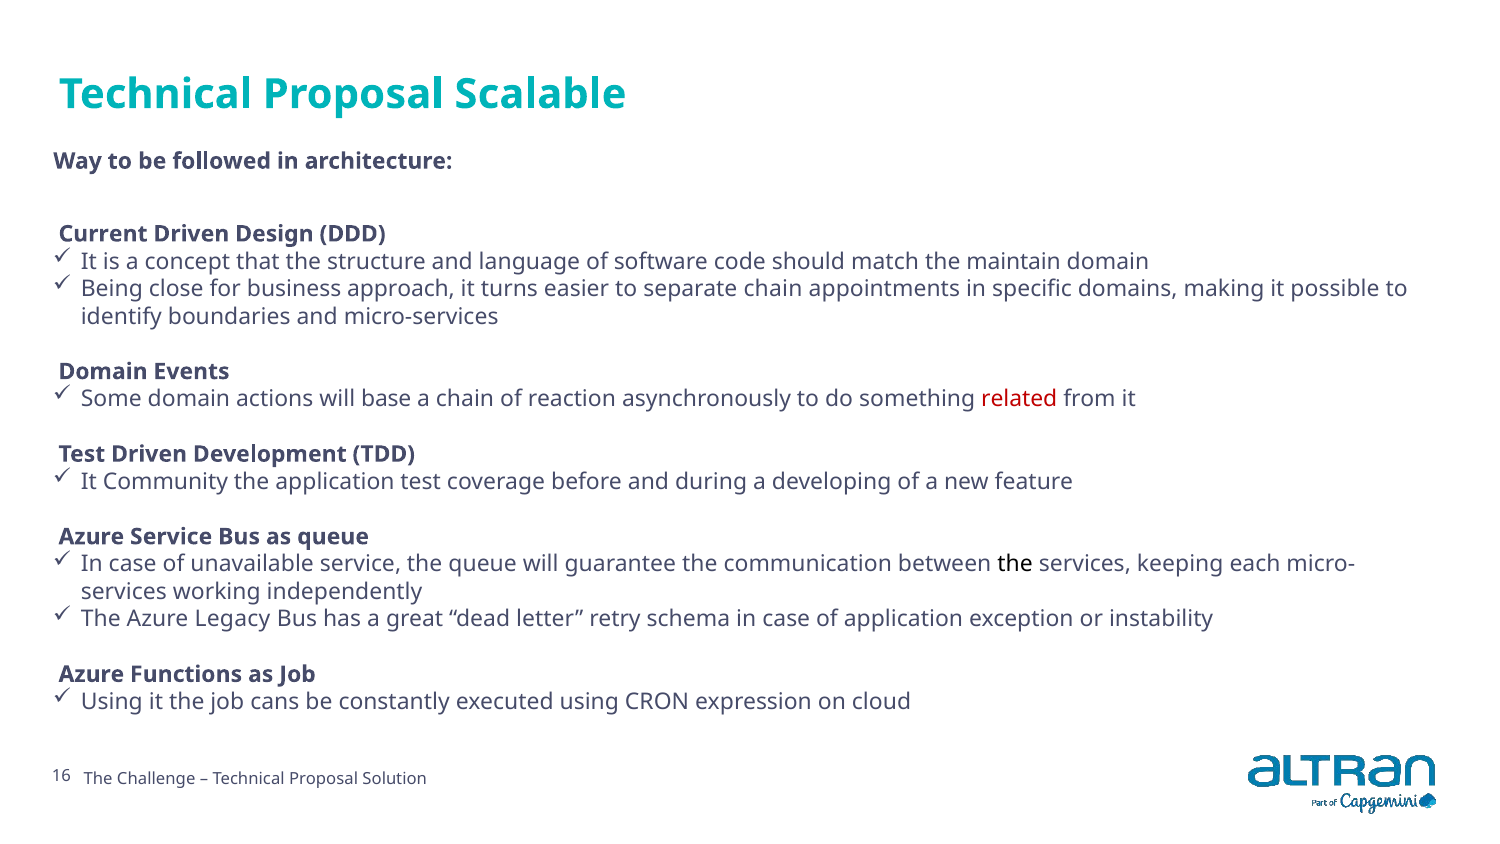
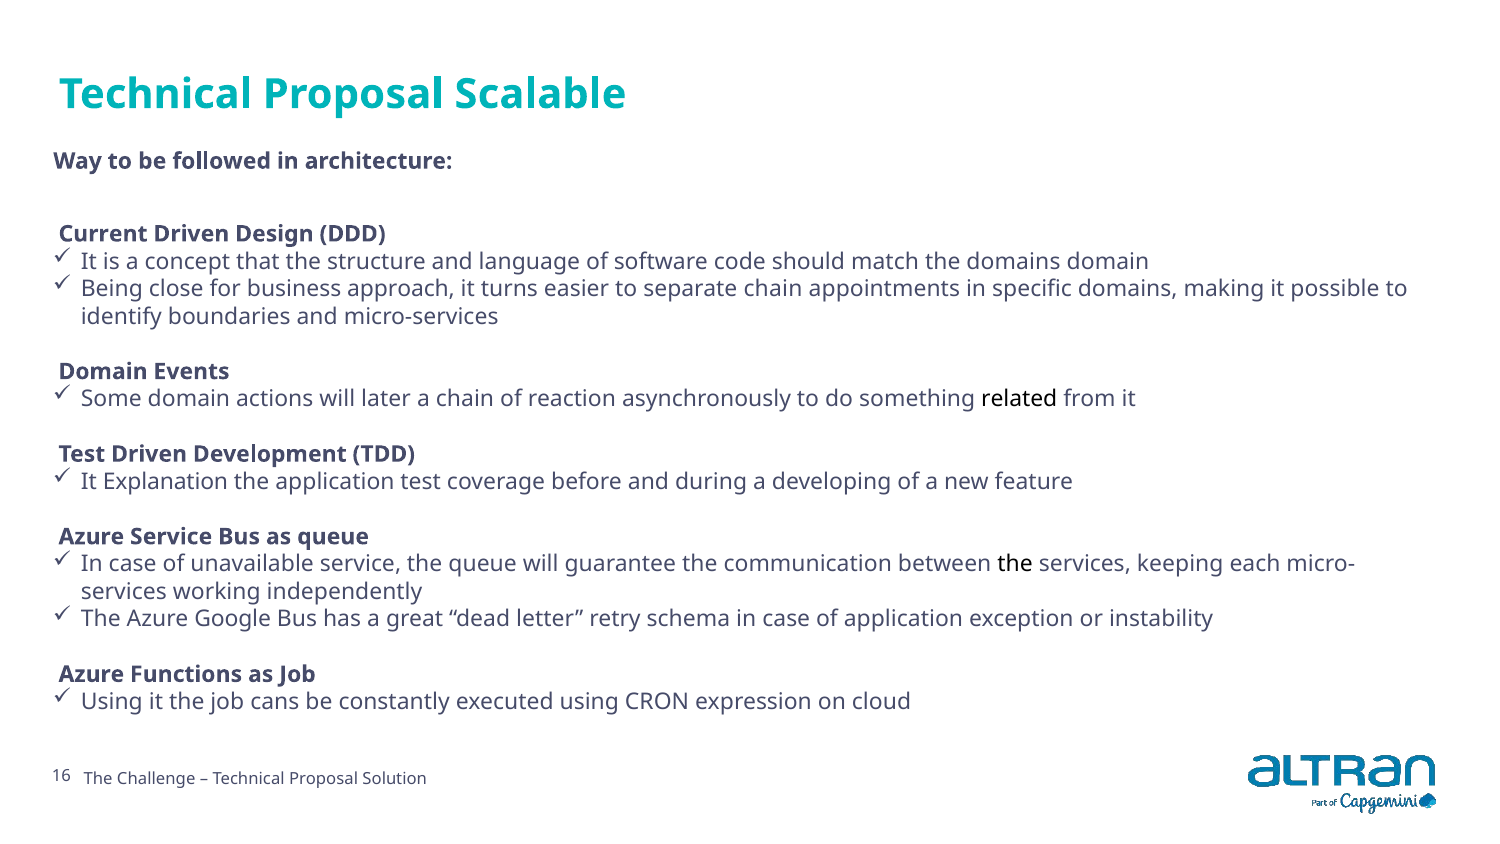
the maintain: maintain -> domains
base: base -> later
related colour: red -> black
Community: Community -> Explanation
Legacy: Legacy -> Google
